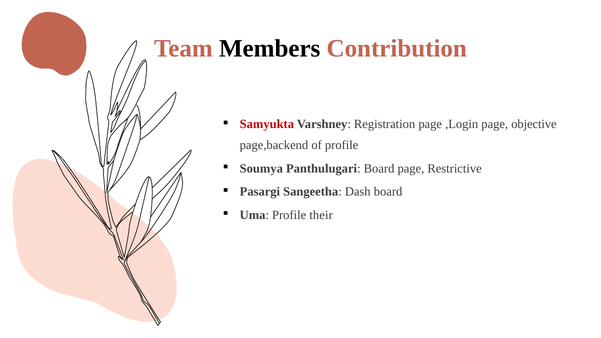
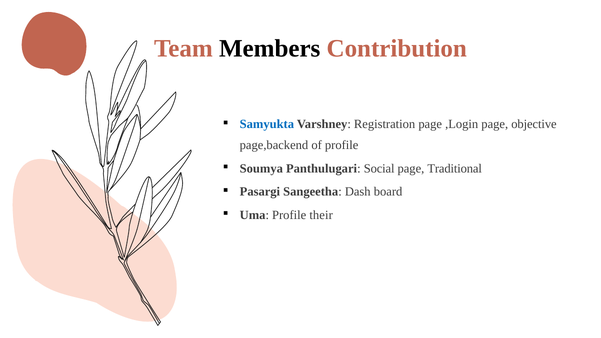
Samyukta colour: red -> blue
Panthulugari Board: Board -> Social
Restrictive: Restrictive -> Traditional
